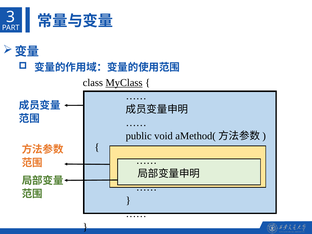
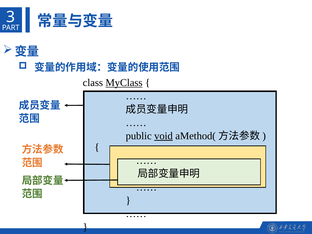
void underline: none -> present
